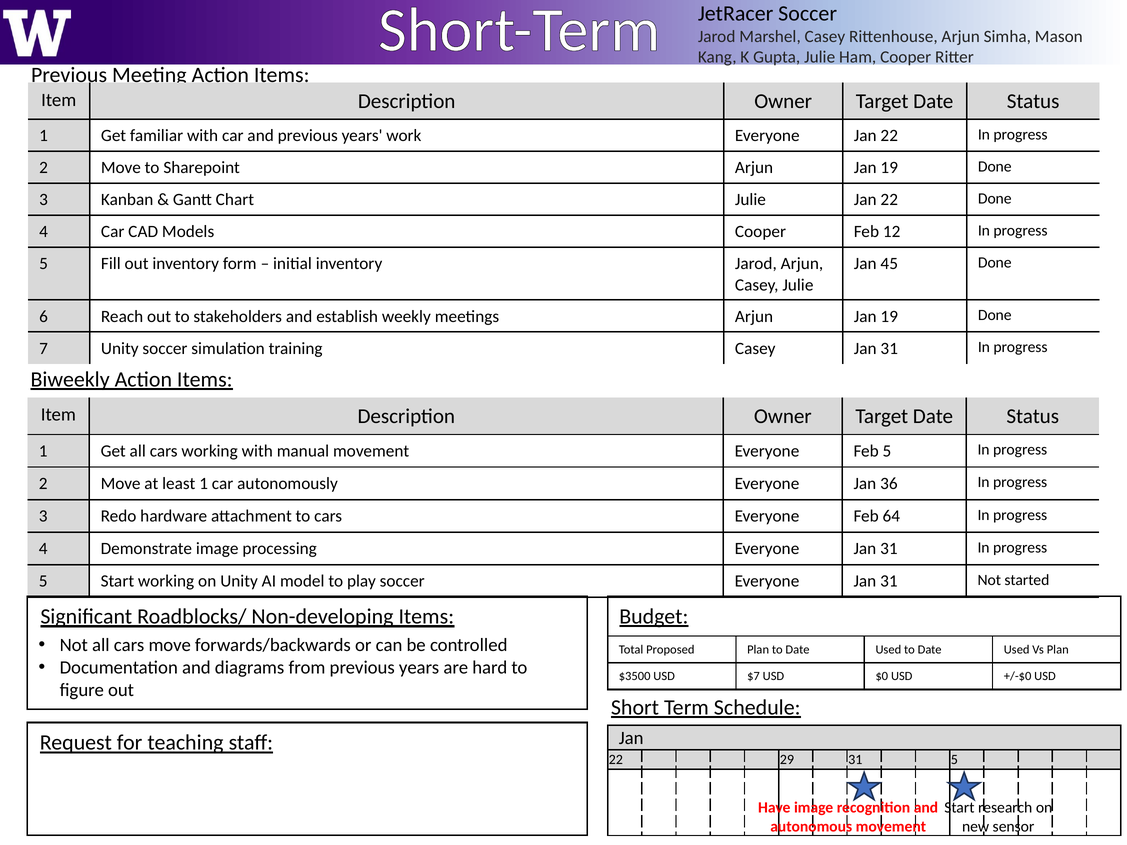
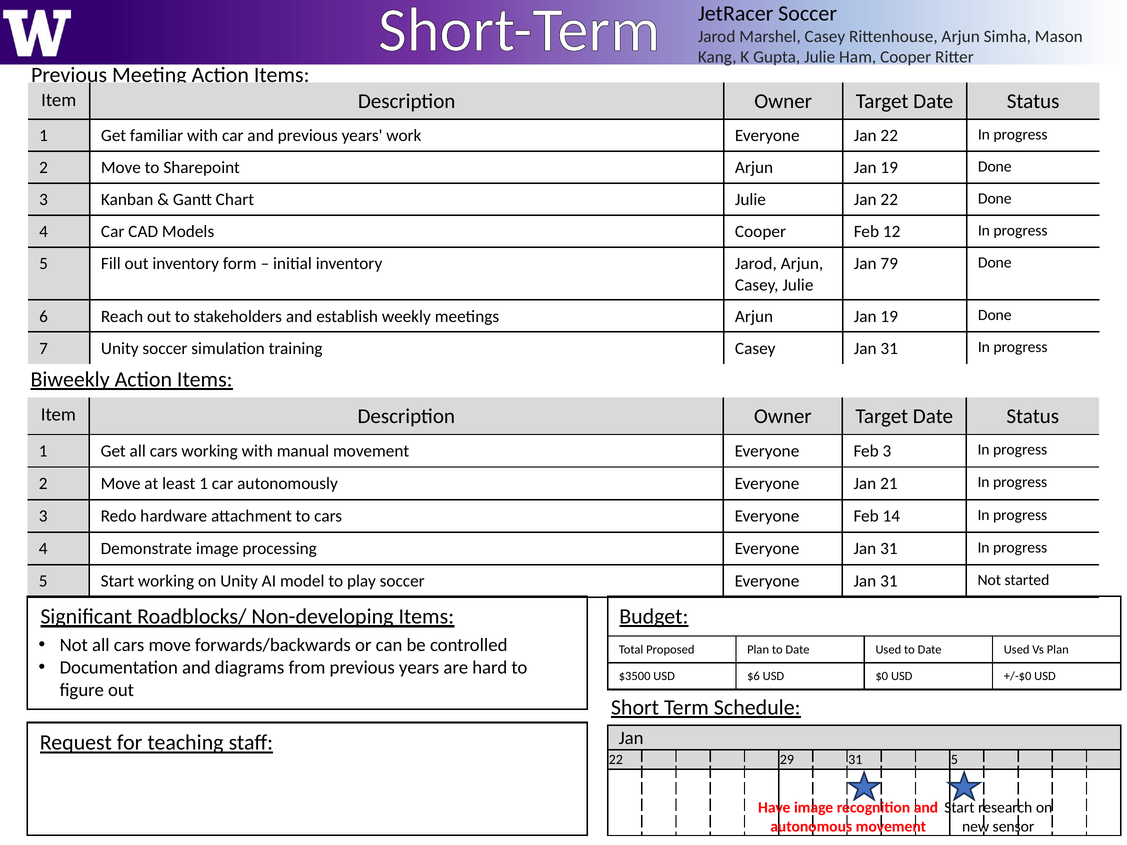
45: 45 -> 79
Feb 5: 5 -> 3
36: 36 -> 21
64: 64 -> 14
$7: $7 -> $6
